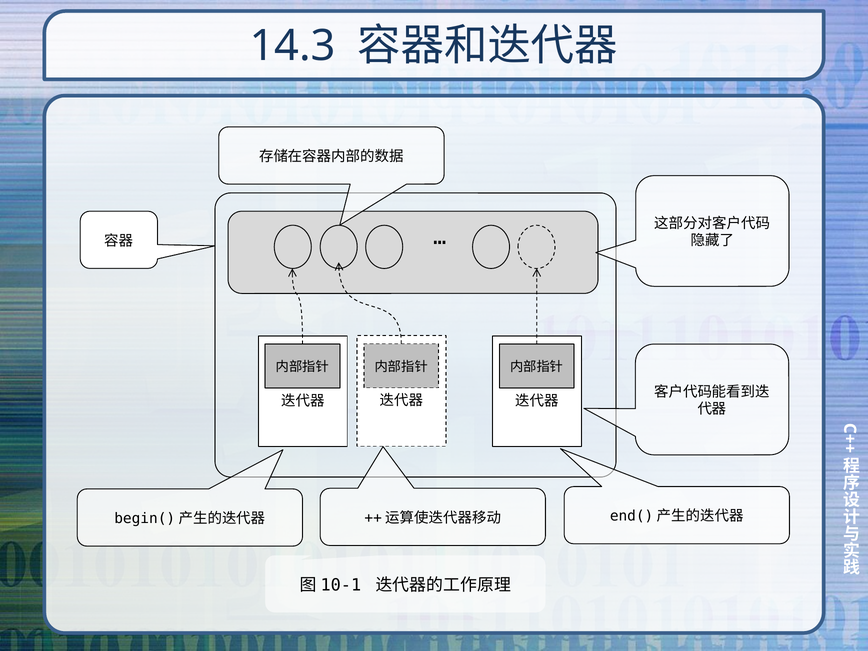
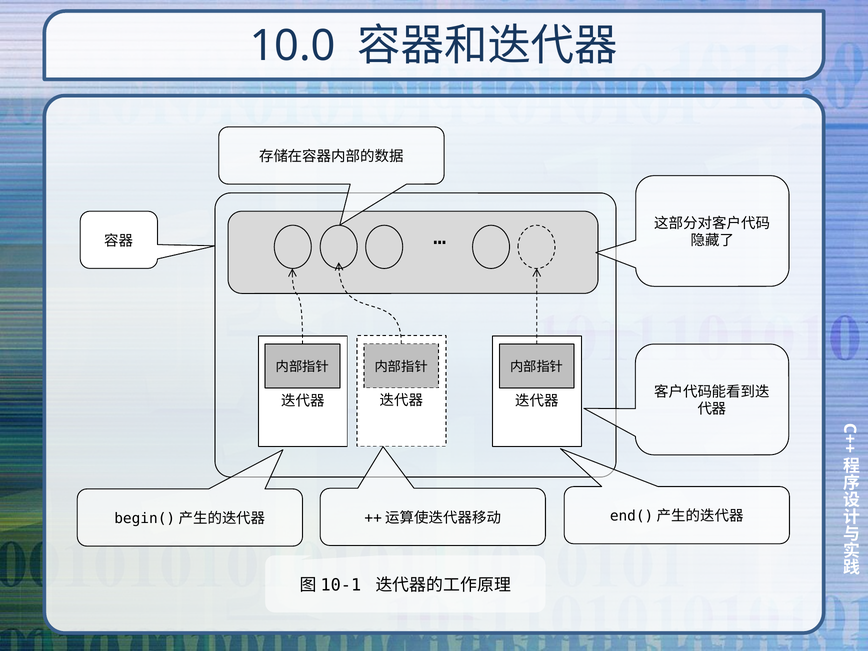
14.3: 14.3 -> 10.0
